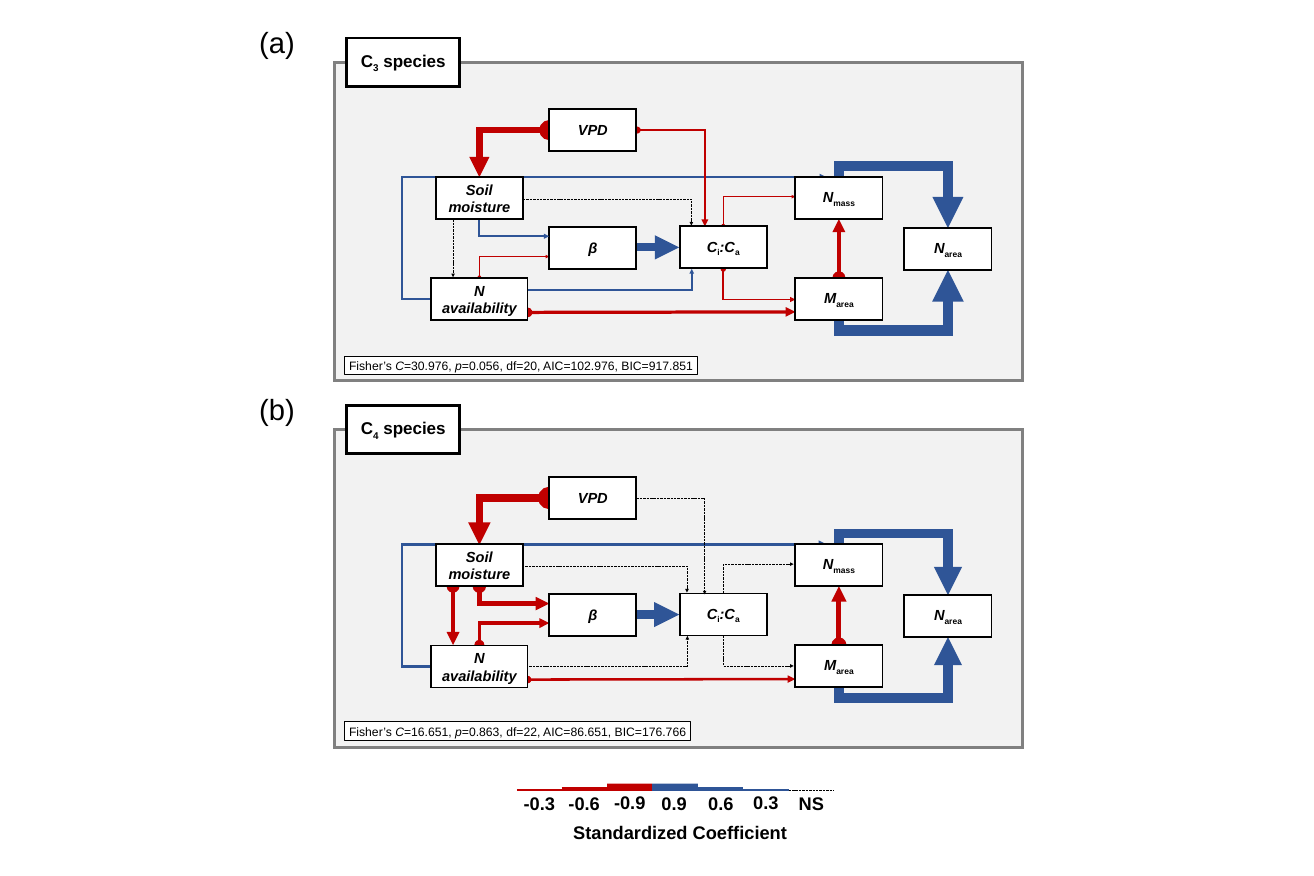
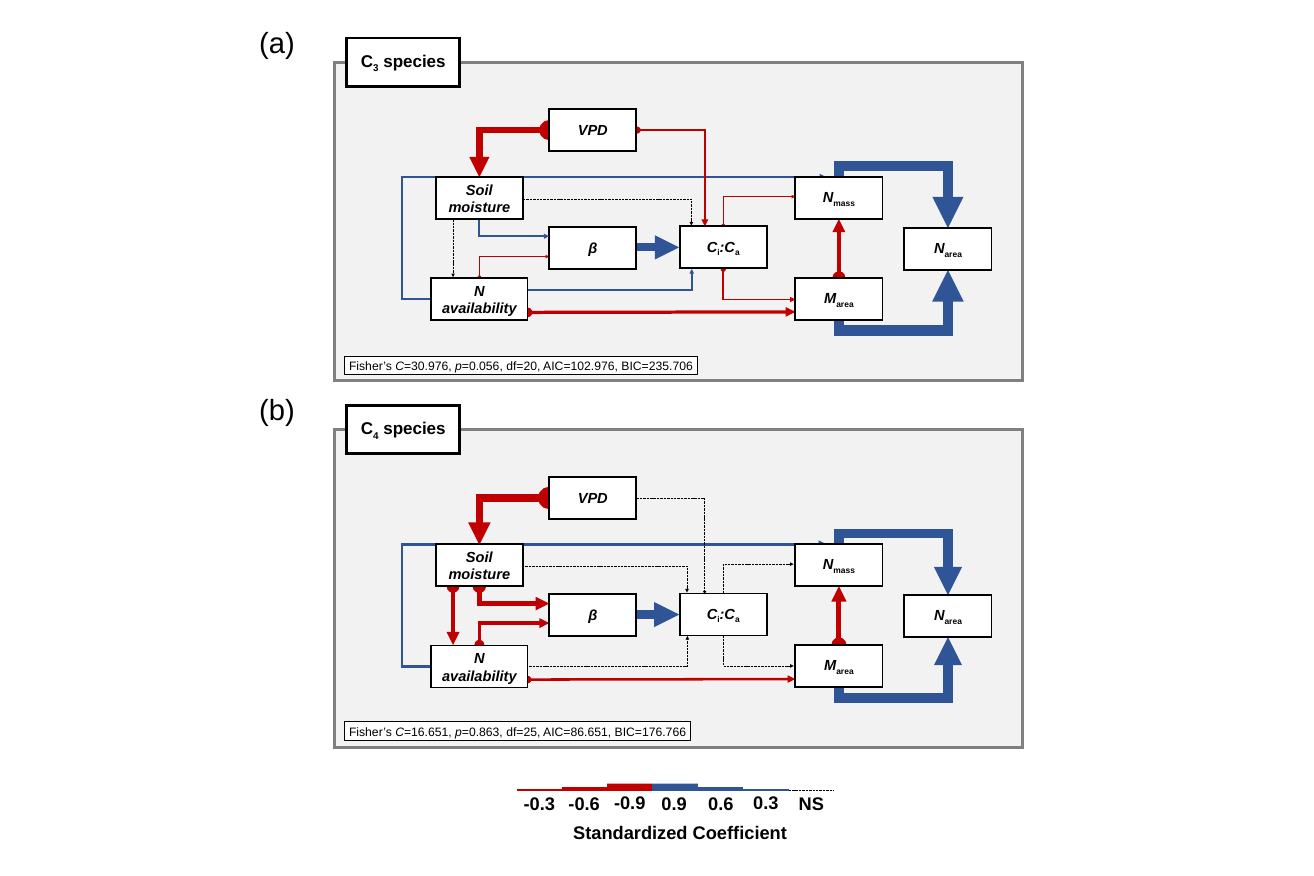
BIC=917.851: BIC=917.851 -> BIC=235.706
df=22: df=22 -> df=25
